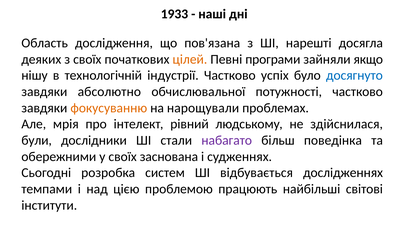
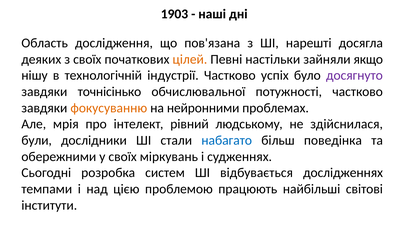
1933: 1933 -> 1903
програми: програми -> настільки
досягнуто colour: blue -> purple
абсолютно: абсолютно -> точнісінько
нарощували: нарощували -> нейронними
набагато colour: purple -> blue
заснована: заснована -> міркувань
